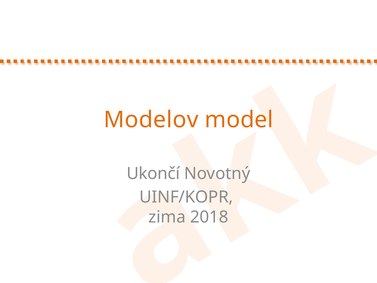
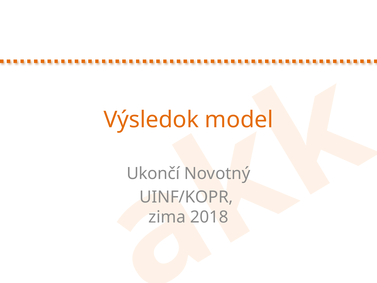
Modelov: Modelov -> Výsledok
